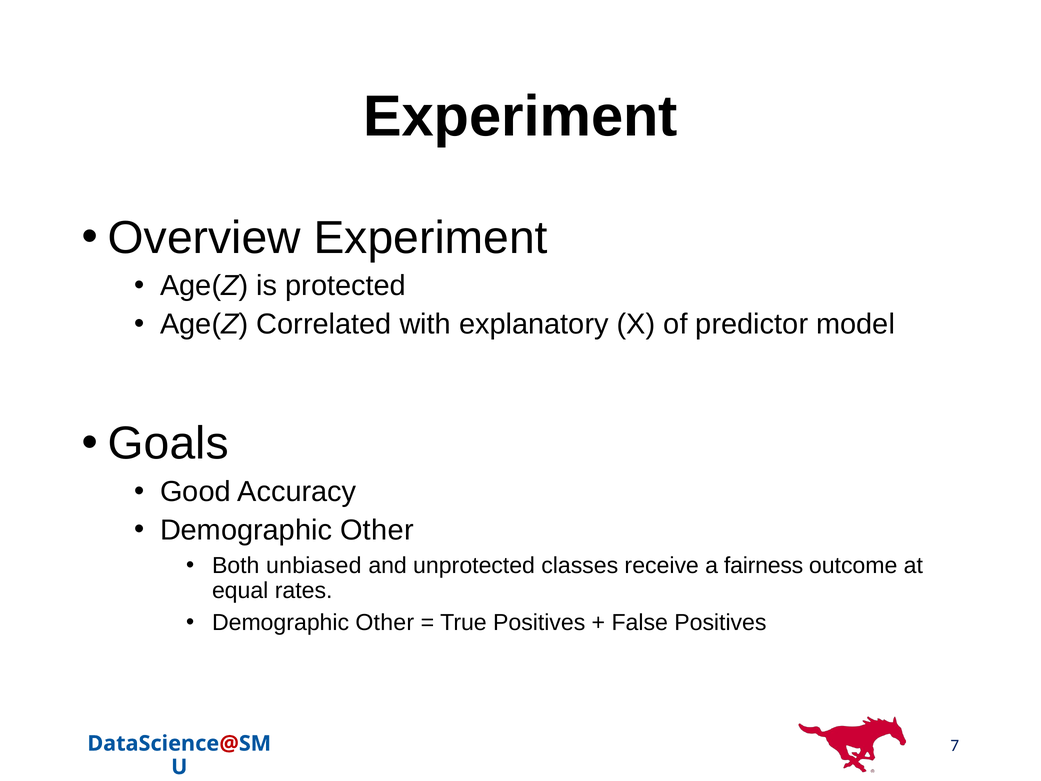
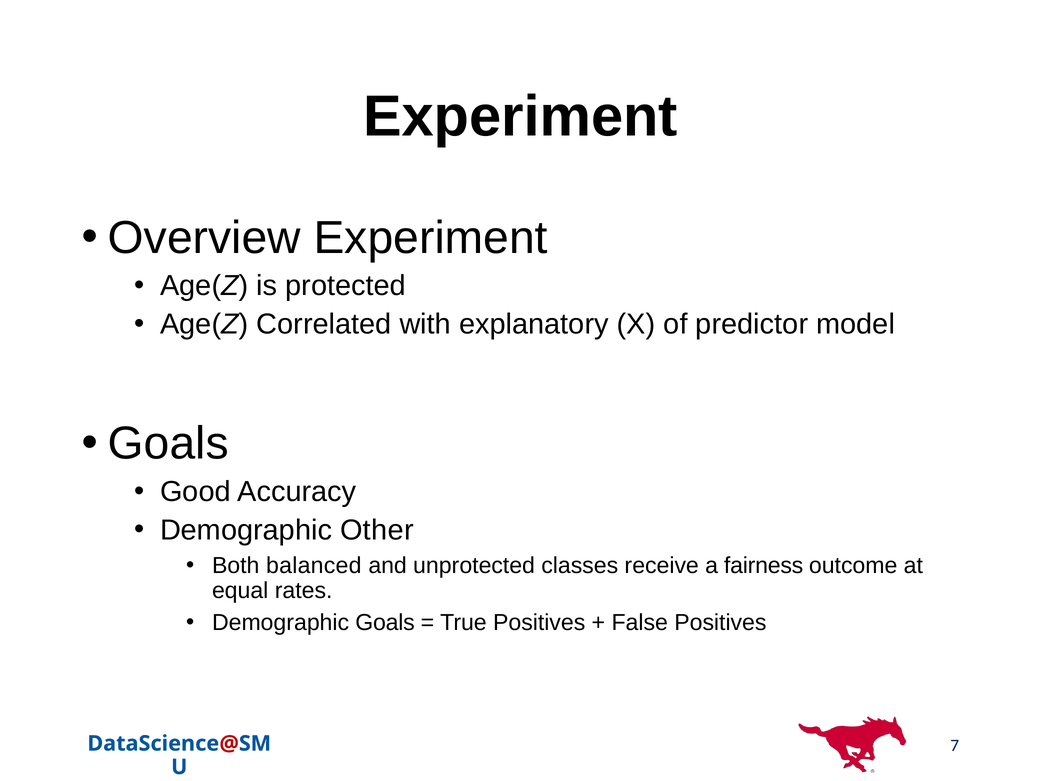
unbiased: unbiased -> balanced
Other at (385, 622): Other -> Goals
